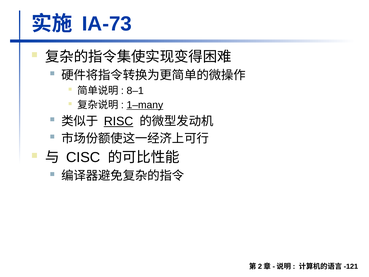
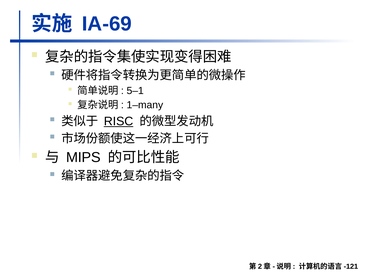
IA-73: IA-73 -> IA-69
8–1: 8–1 -> 5–1
1–many underline: present -> none
CISC: CISC -> MIPS
